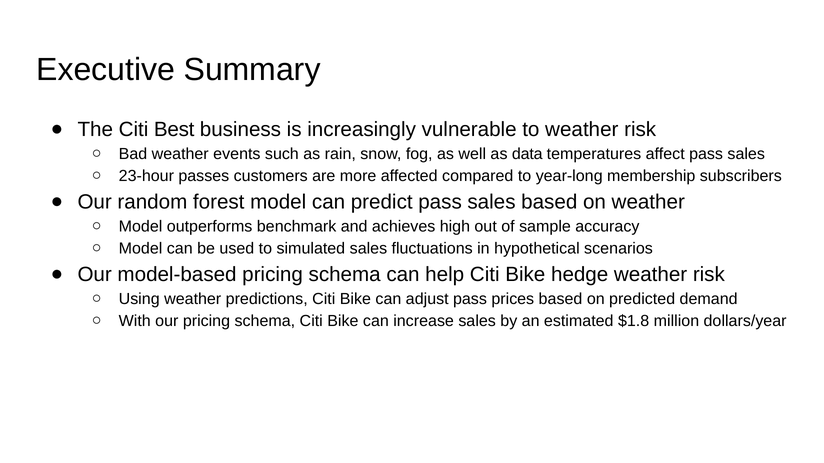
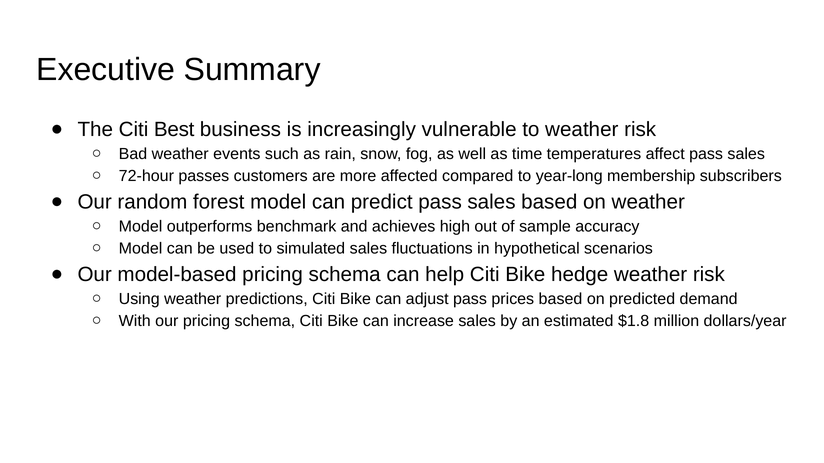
data: data -> time
23-hour: 23-hour -> 72-hour
